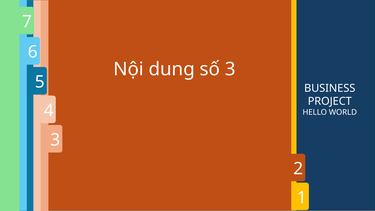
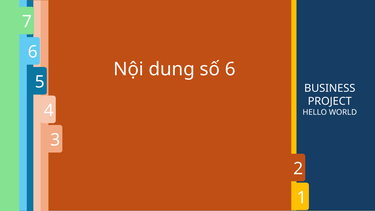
số 3: 3 -> 6
